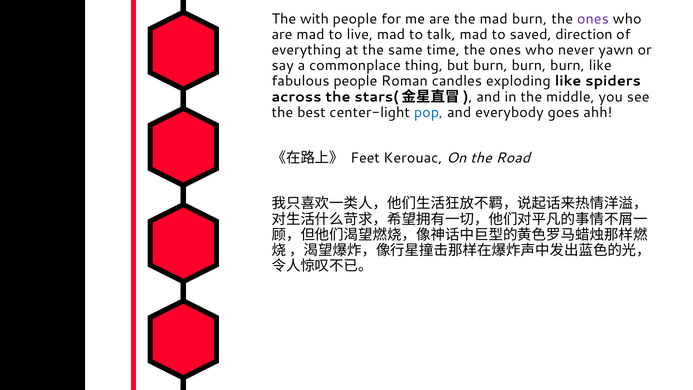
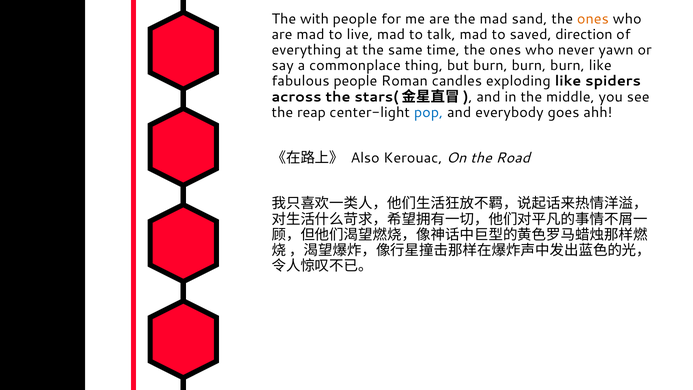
mad burn: burn -> sand
ones at (593, 19) colour: purple -> orange
best: best -> reap
Feet: Feet -> Also
